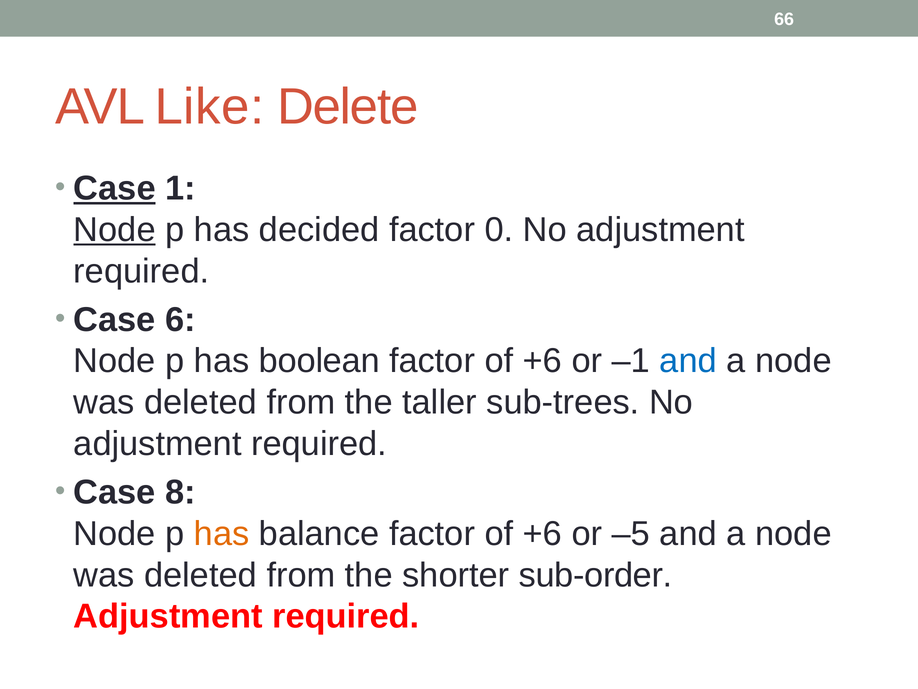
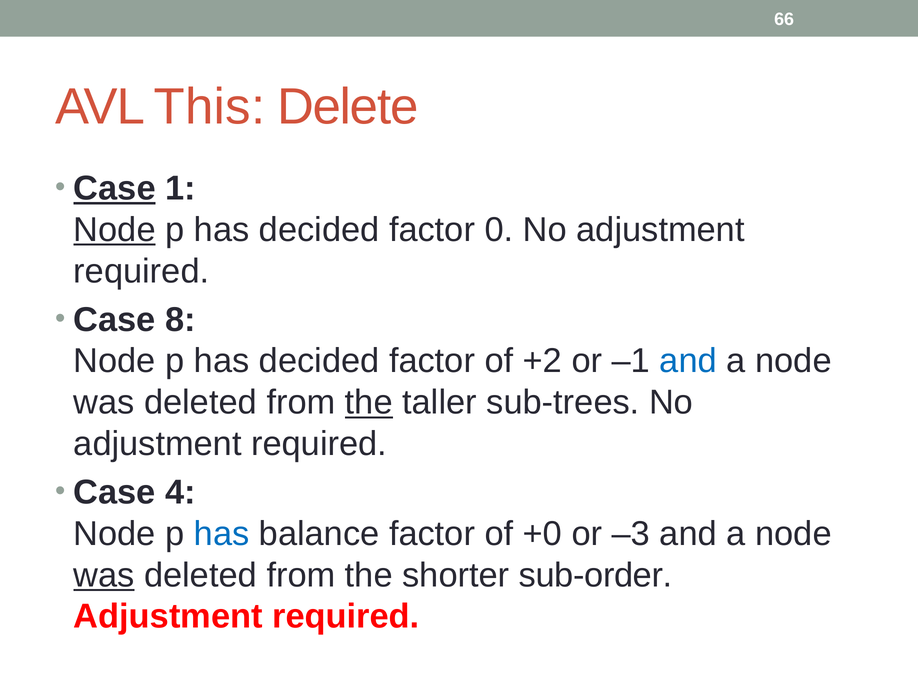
Like: Like -> This
6: 6 -> 8
boolean at (319, 361): boolean -> decided
+6 at (542, 361): +6 -> +2
the at (369, 402) underline: none -> present
8: 8 -> 4
has at (222, 533) colour: orange -> blue
balance factor of +6: +6 -> +0
–5: –5 -> –3
was at (104, 575) underline: none -> present
